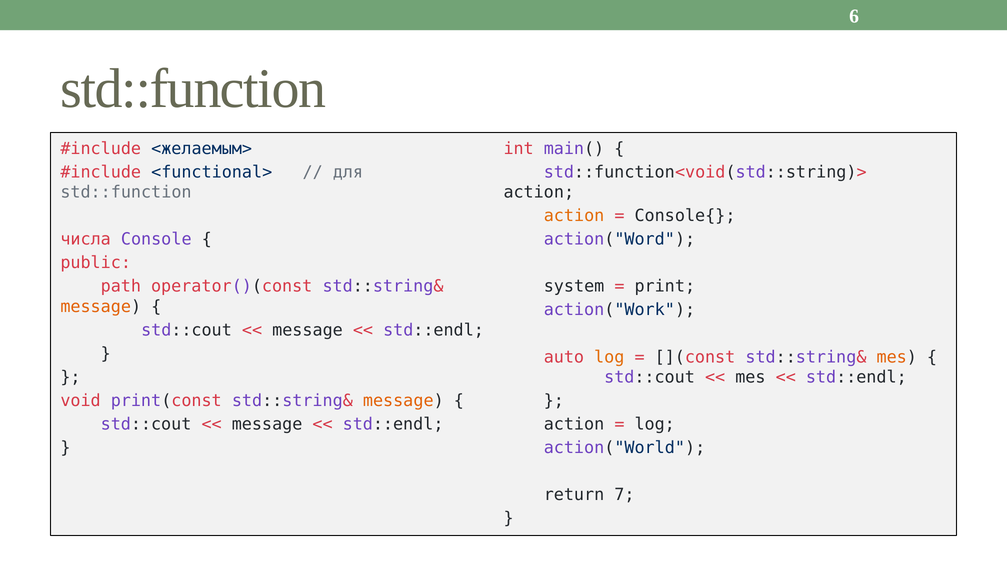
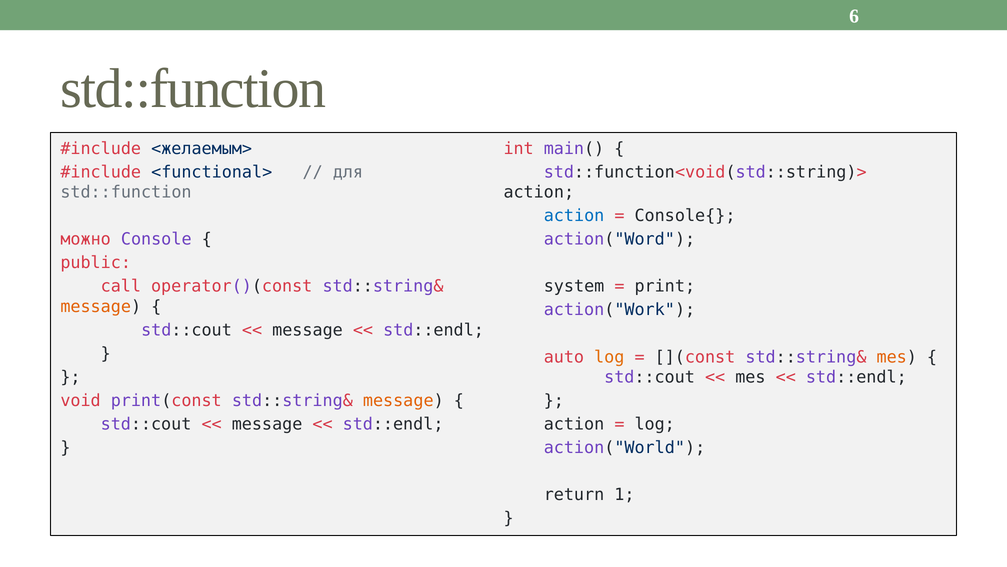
action at (574, 216) colour: orange -> blue
числа: числа -> можно
path: path -> call
7: 7 -> 1
